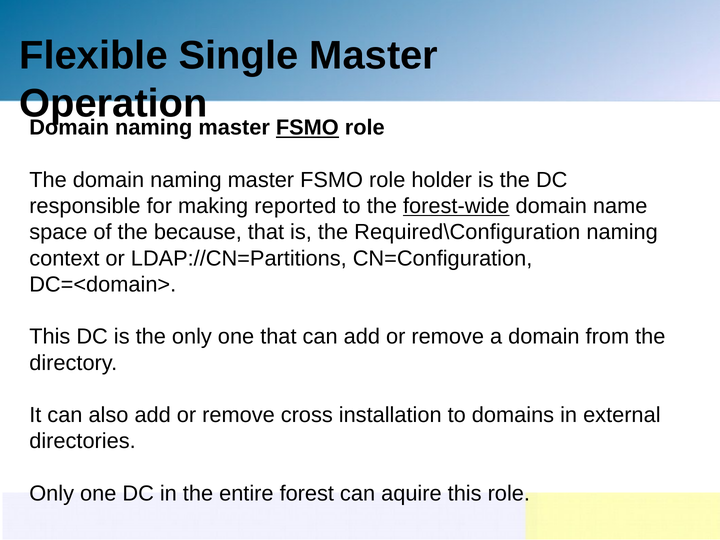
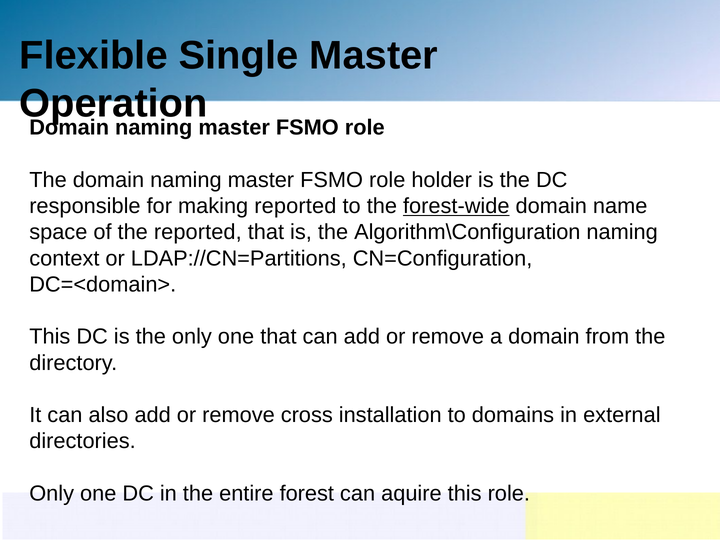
FSMO at (307, 128) underline: present -> none
the because: because -> reported
Required\Configuration: Required\Configuration -> Algorithm\Configuration
